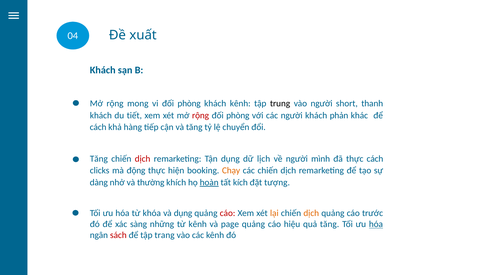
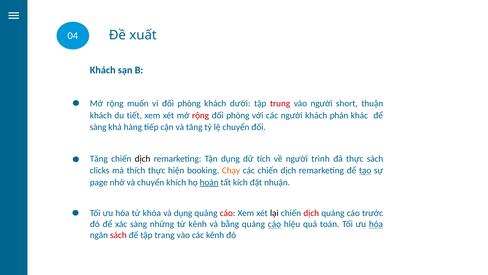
mong: mong -> muốn
khách kênh: kênh -> dưới
trung colour: black -> red
thanh: thanh -> thuận
cách at (98, 127): cách -> sàng
dịch at (143, 159) colour: red -> black
lịch: lịch -> tích
mình: mình -> trình
thực cách: cách -> sách
động: động -> thích
tạo underline: none -> present
dàng: dàng -> page
và thường: thường -> chuyển
tượng: tượng -> nhuận
lại colour: orange -> black
dịch at (311, 213) colour: orange -> red
page: page -> bằng
cáo at (274, 224) underline: none -> present
quả tăng: tăng -> toán
